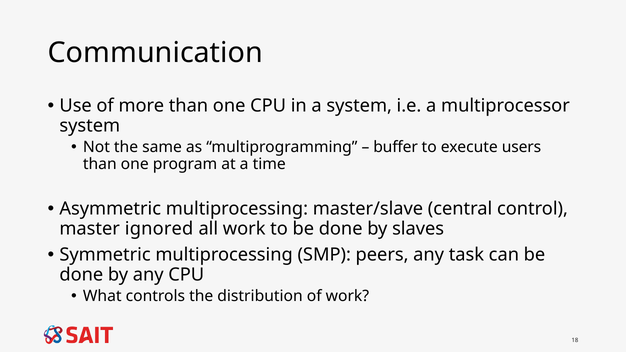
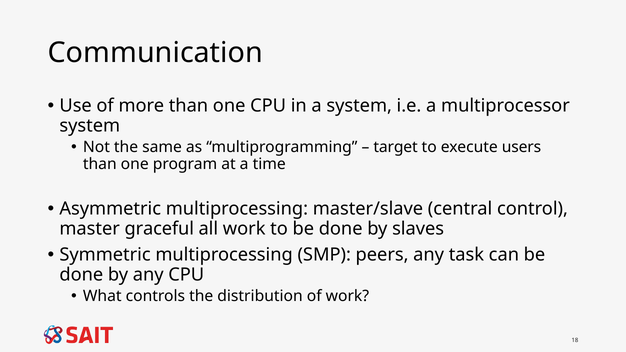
buffer: buffer -> target
ignored: ignored -> graceful
